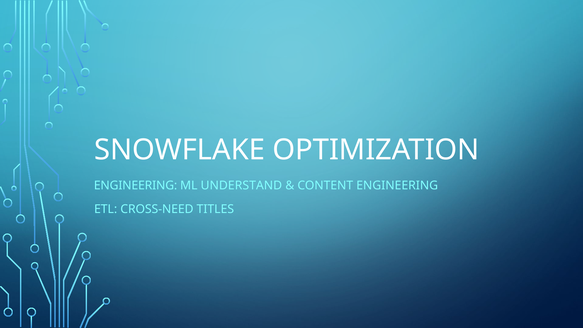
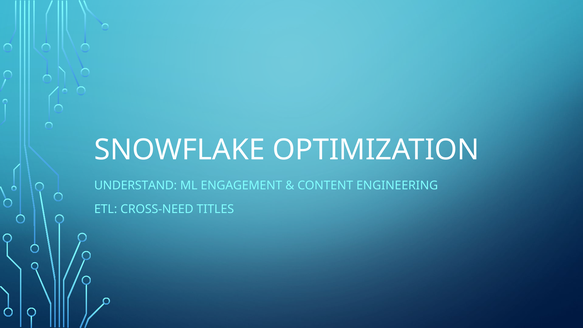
ENGINEERING at (136, 185): ENGINEERING -> UNDERSTAND
UNDERSTAND: UNDERSTAND -> ENGAGEMENT
